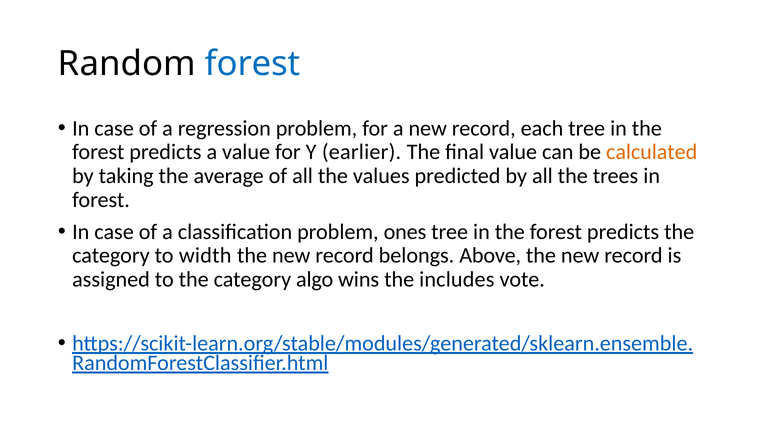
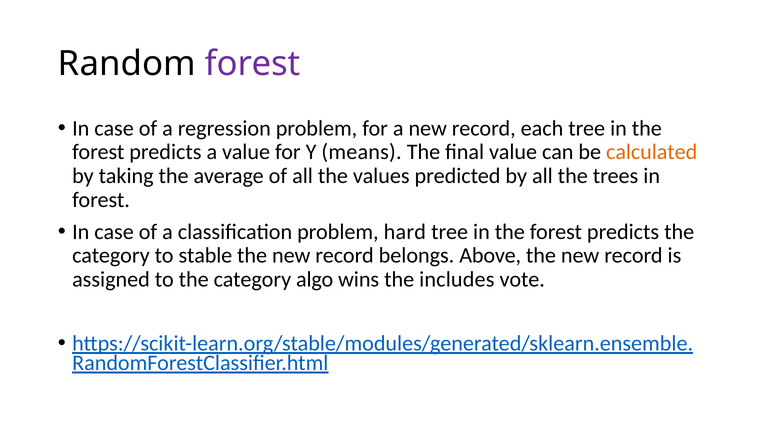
forest at (253, 64) colour: blue -> purple
earlier: earlier -> means
ones: ones -> hard
width: width -> stable
